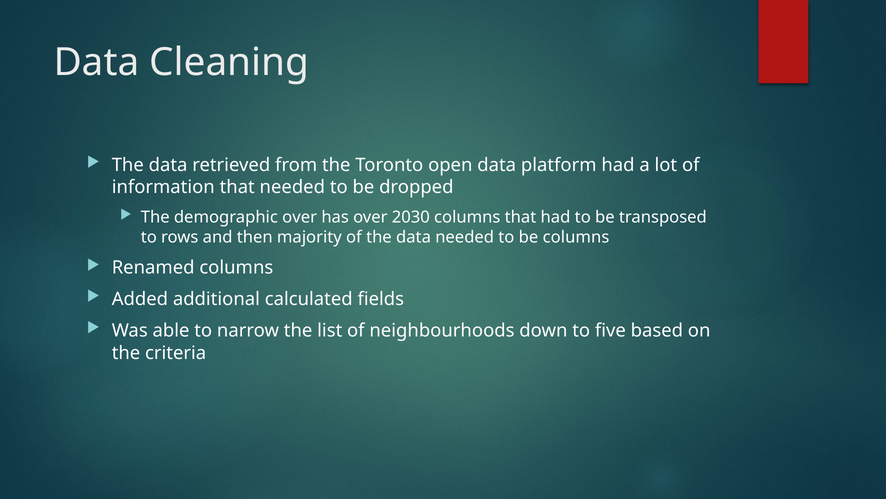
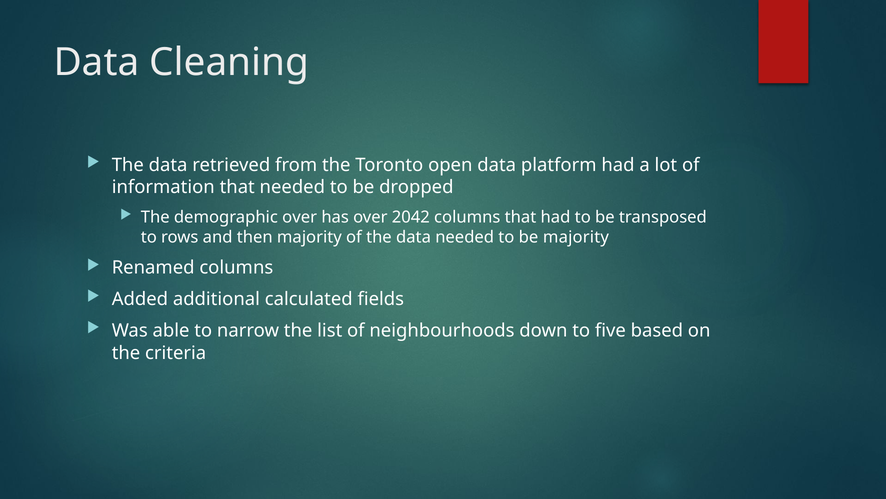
2030: 2030 -> 2042
be columns: columns -> majority
